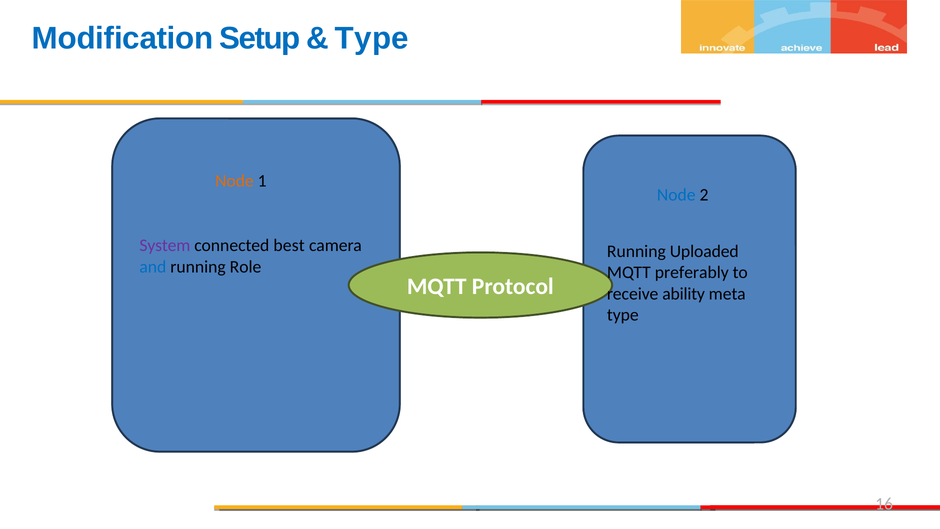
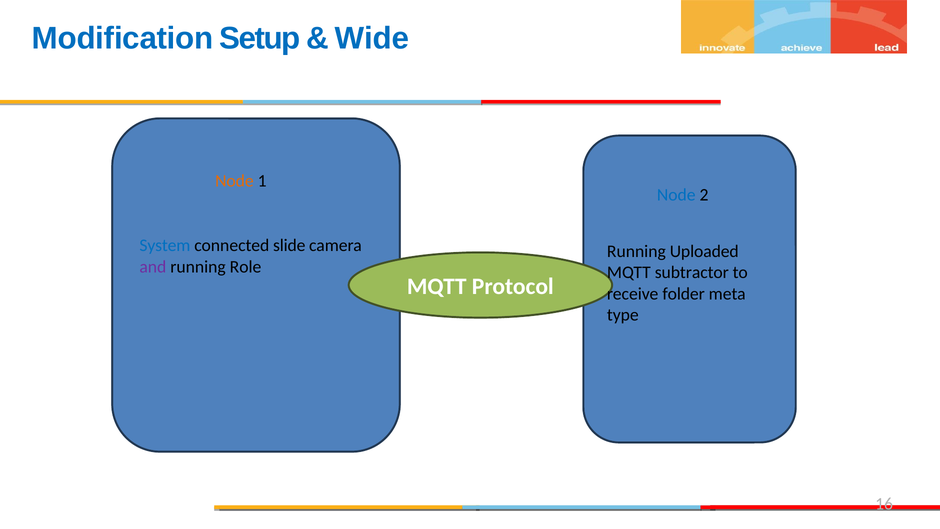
Type at (372, 39): Type -> Wide
System colour: purple -> blue
best: best -> slide
and colour: blue -> purple
preferably: preferably -> subtractor
ability: ability -> folder
